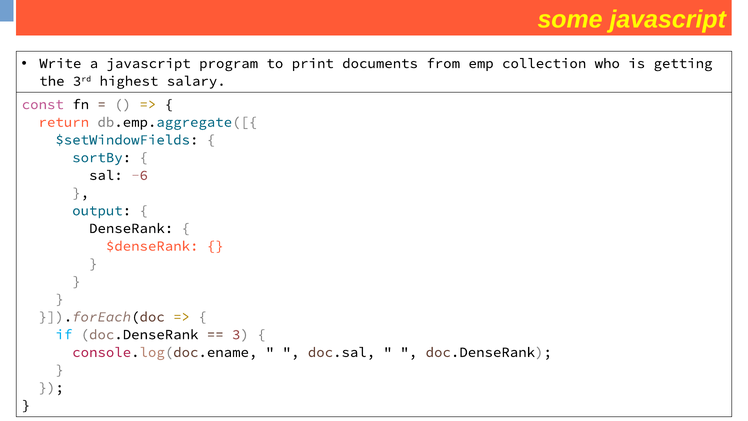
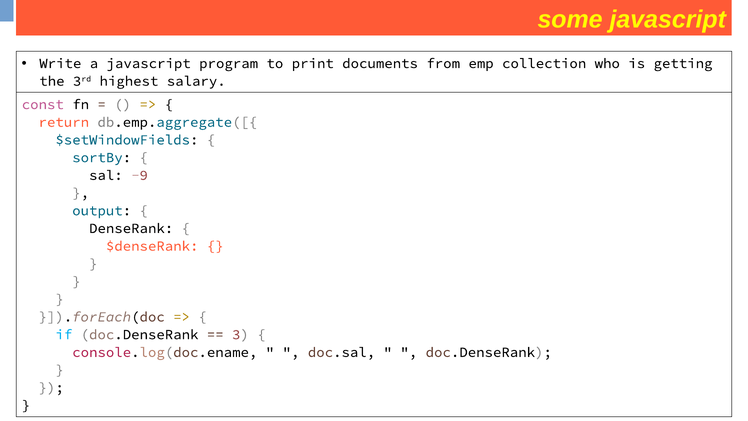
-6: -6 -> -9
